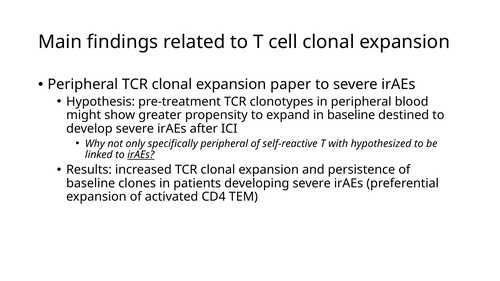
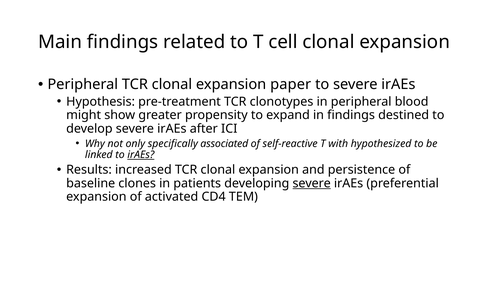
in baseline: baseline -> findings
specifically peripheral: peripheral -> associated
severe at (312, 183) underline: none -> present
